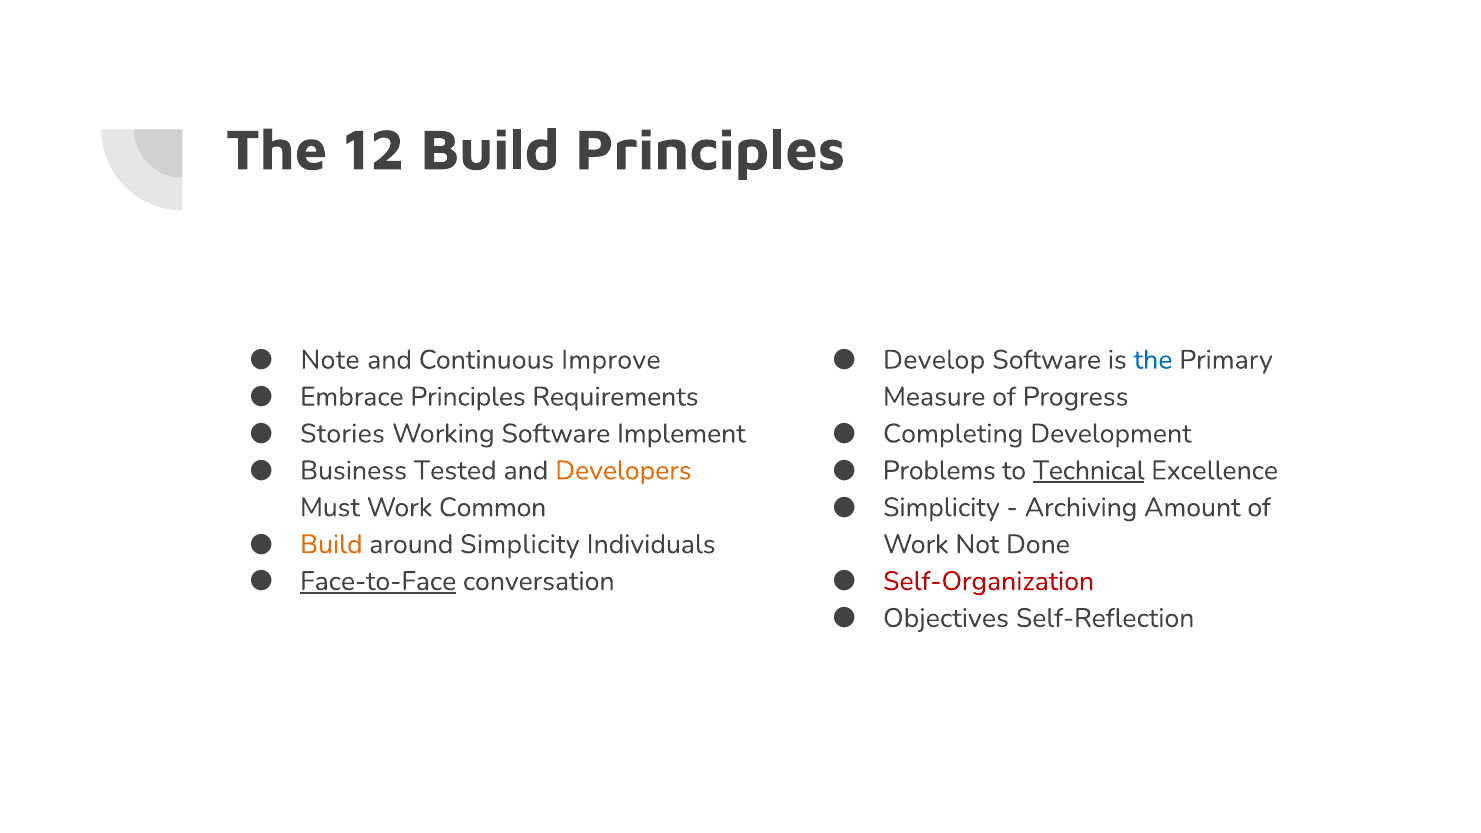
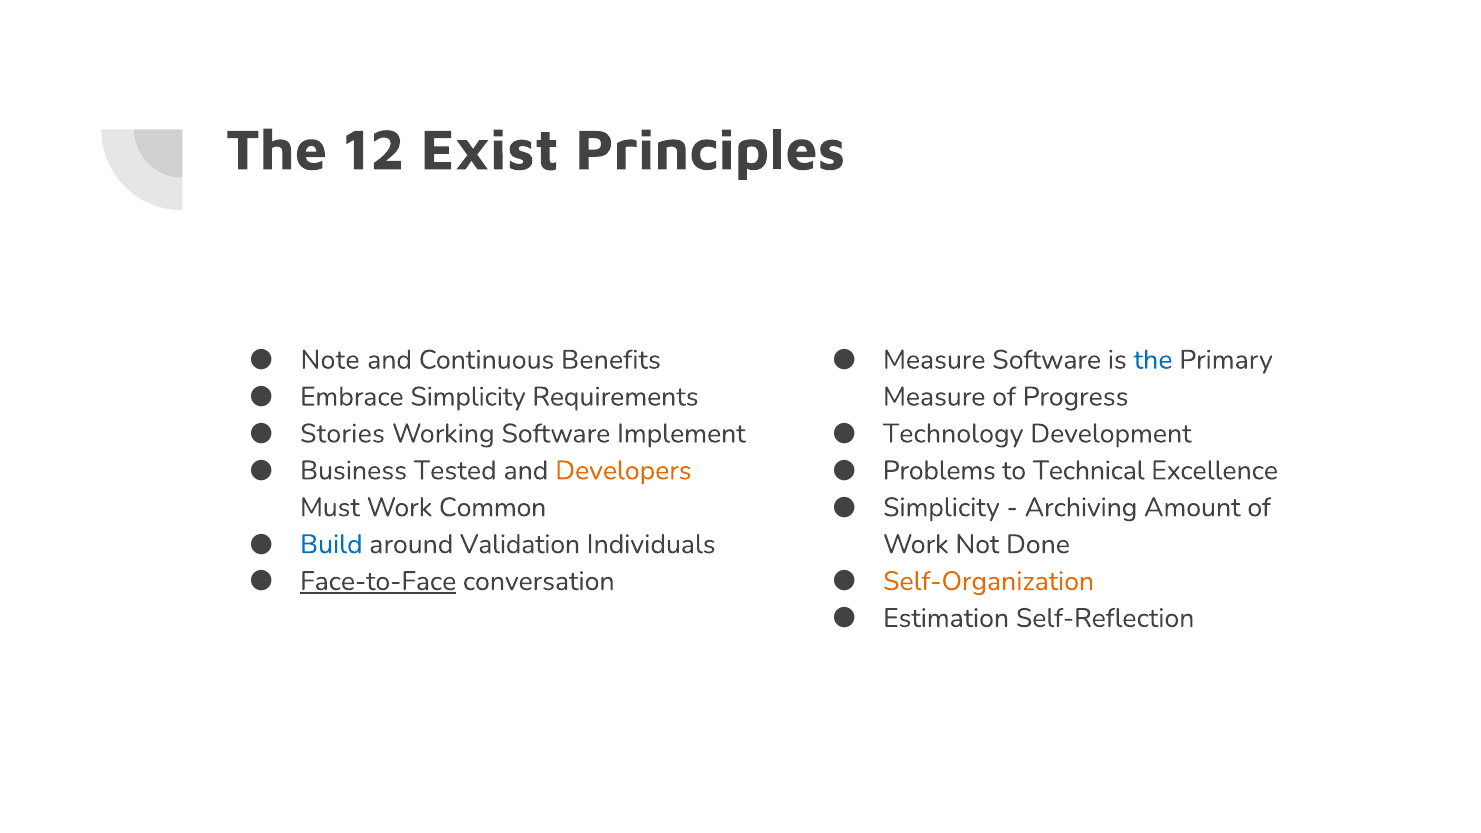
12 Build: Build -> Exist
Improve: Improve -> Benefits
Develop at (934, 360): Develop -> Measure
Embrace Principles: Principles -> Simplicity
Completing: Completing -> Technology
Technical underline: present -> none
Build at (331, 544) colour: orange -> blue
around Simplicity: Simplicity -> Validation
Self-Organization colour: red -> orange
Objectives: Objectives -> Estimation
